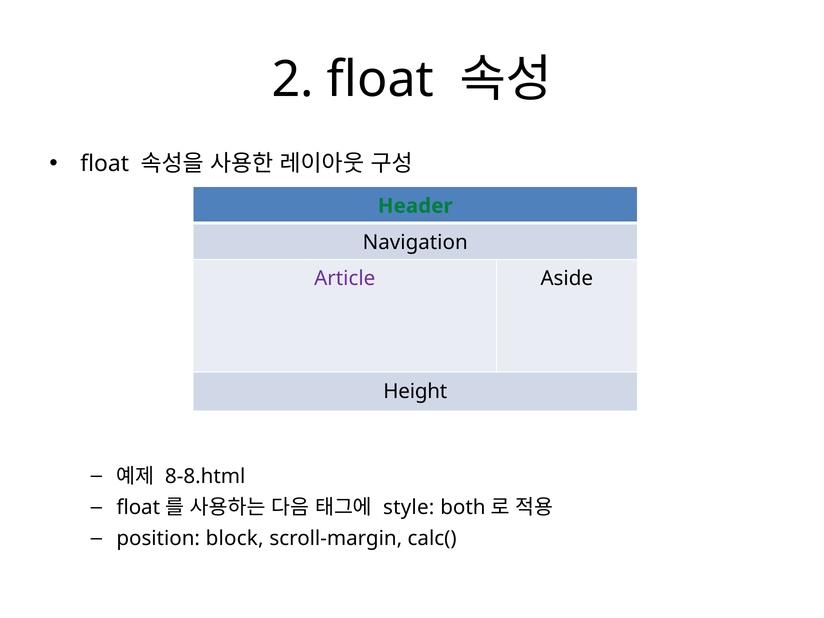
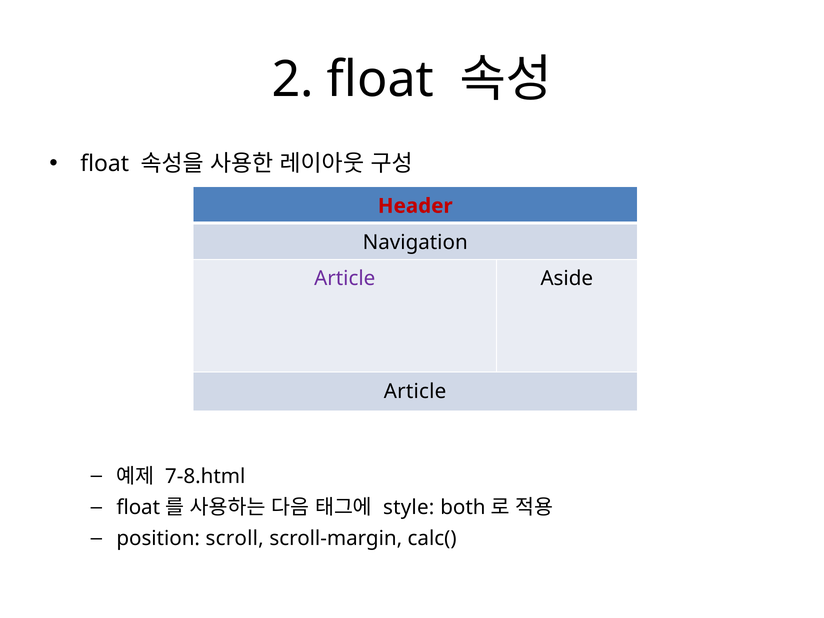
Header colour: green -> red
Height at (415, 391): Height -> Article
8-8.html: 8-8.html -> 7-8.html
block: block -> scroll
